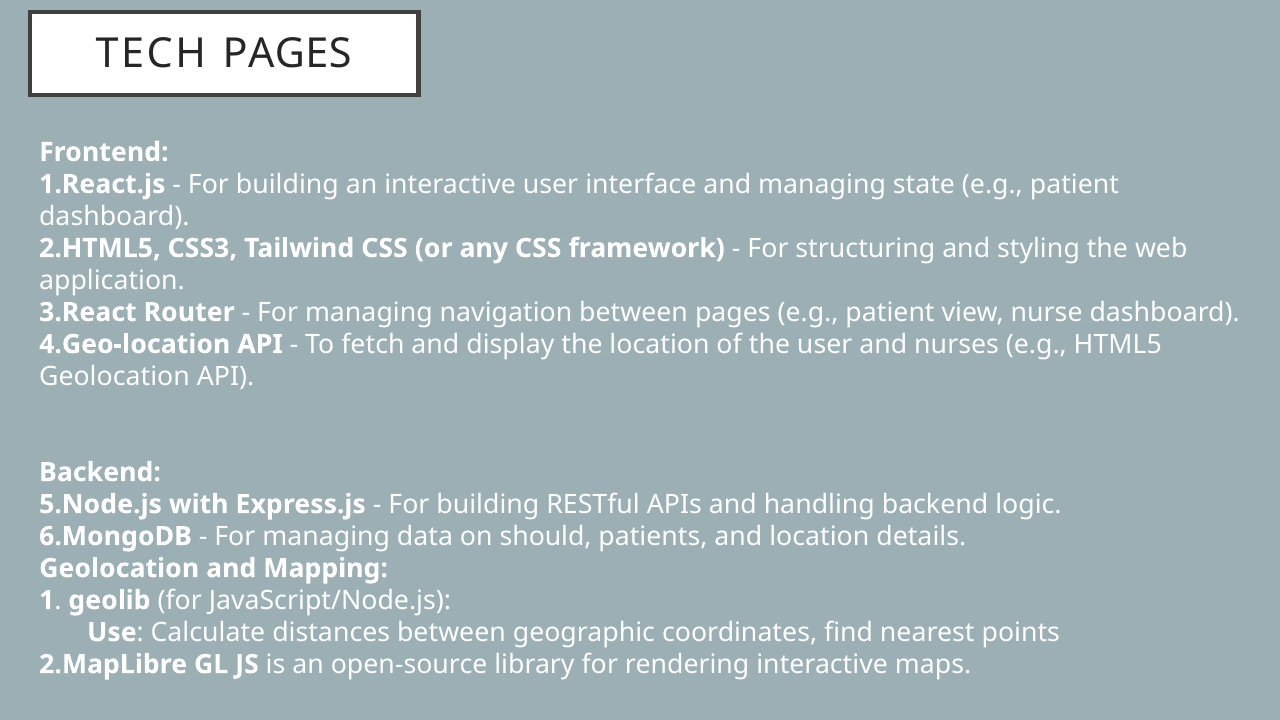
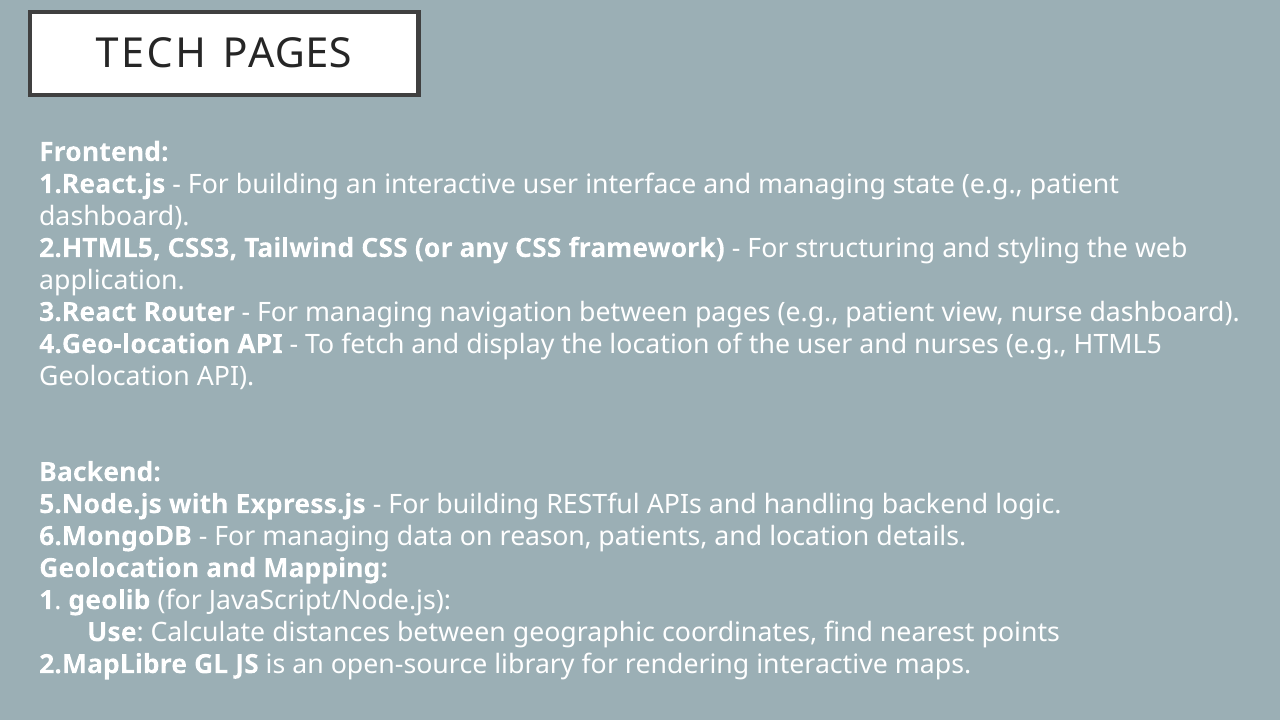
should: should -> reason
